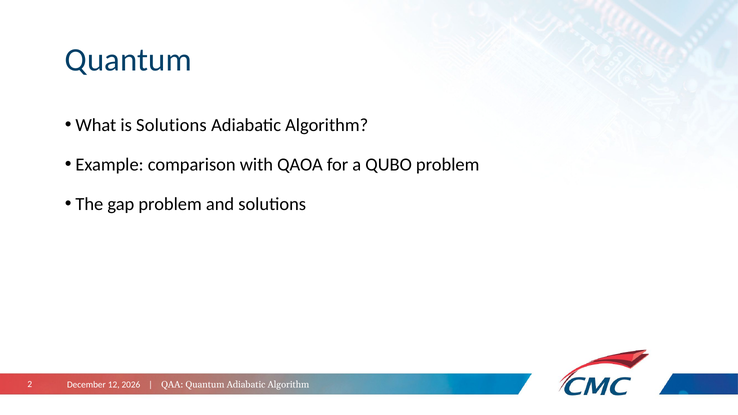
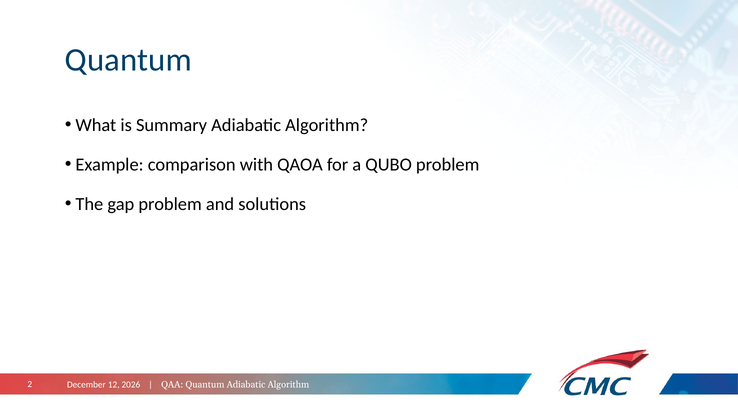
is Solutions: Solutions -> Summary
